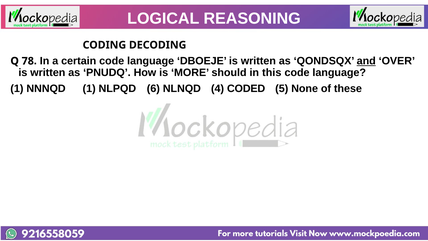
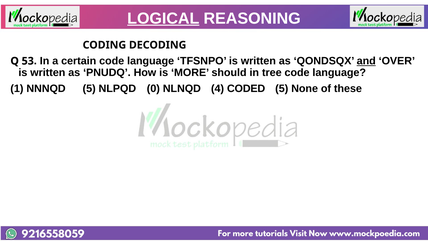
LOGICAL underline: none -> present
78: 78 -> 53
DBOEJE: DBOEJE -> TFSNPO
this: this -> tree
NNNQD 1: 1 -> 5
6: 6 -> 0
